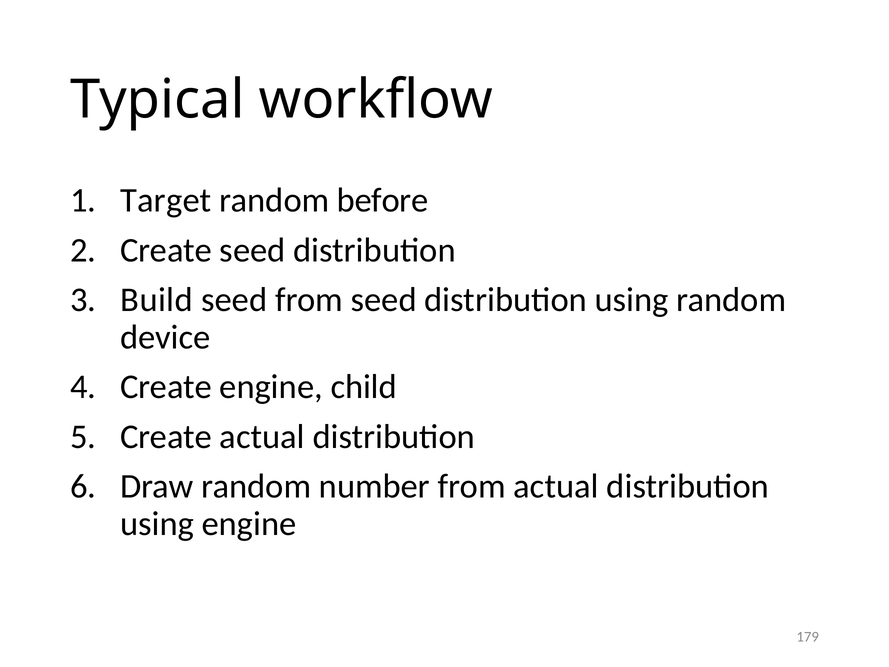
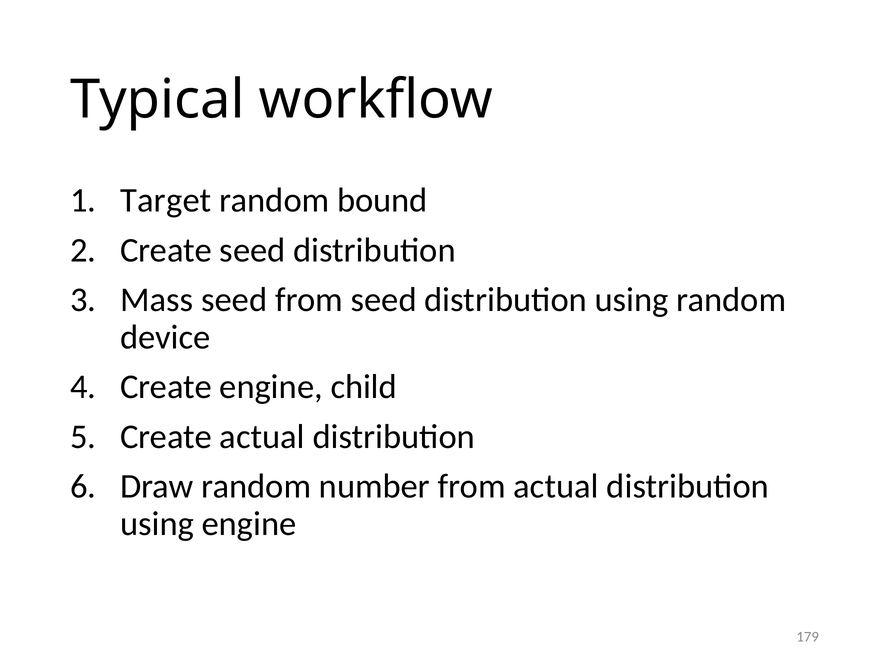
before: before -> bound
Build: Build -> Mass
